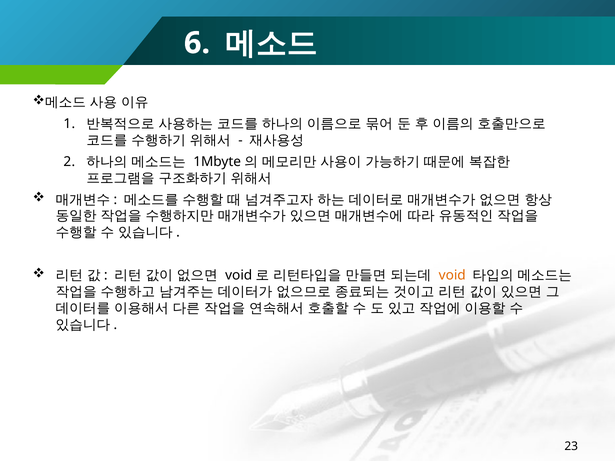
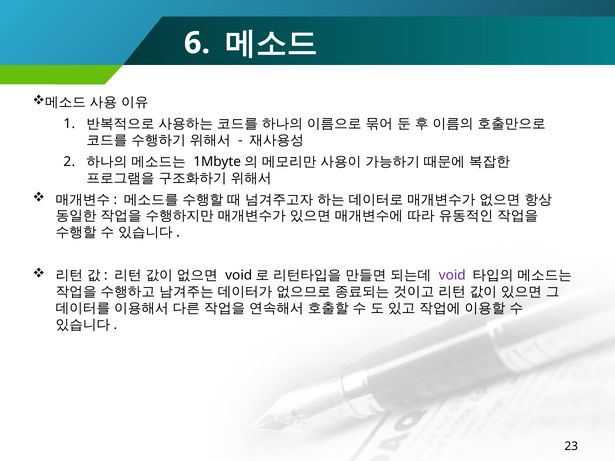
void colour: orange -> purple
